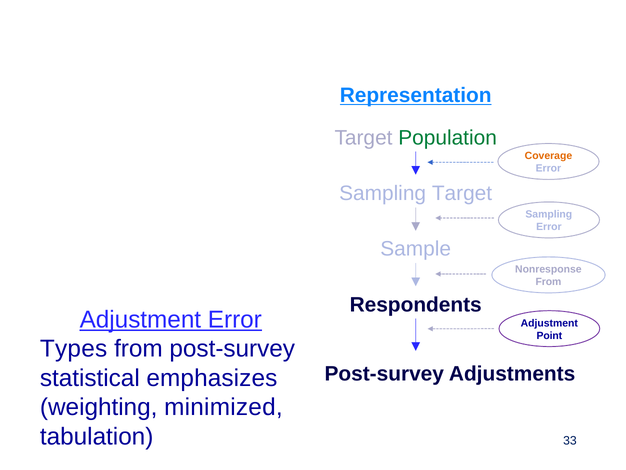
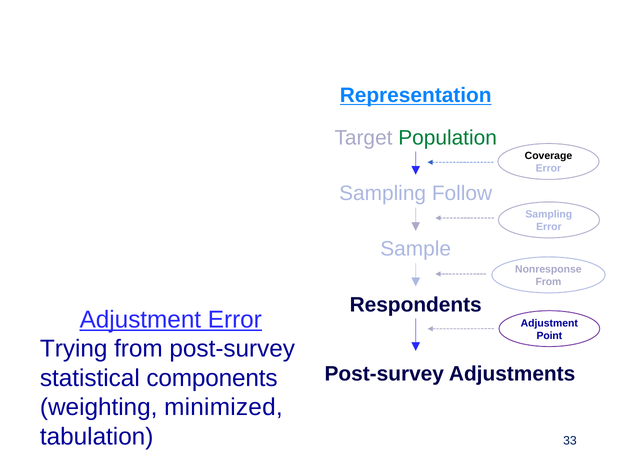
Coverage colour: orange -> black
Sampling Target: Target -> Follow
Types: Types -> Trying
emphasizes: emphasizes -> components
